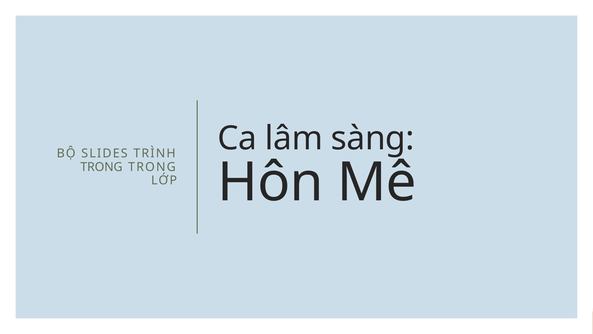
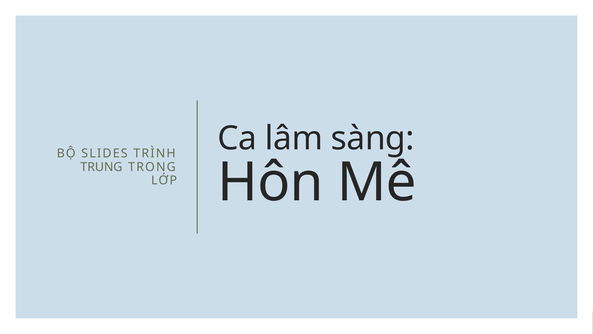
TRONG at (101, 167): TRONG -> TRUNG
